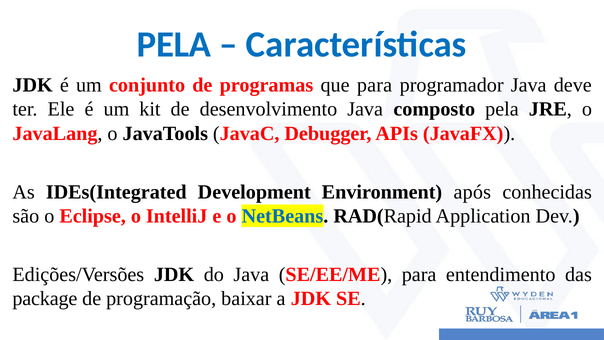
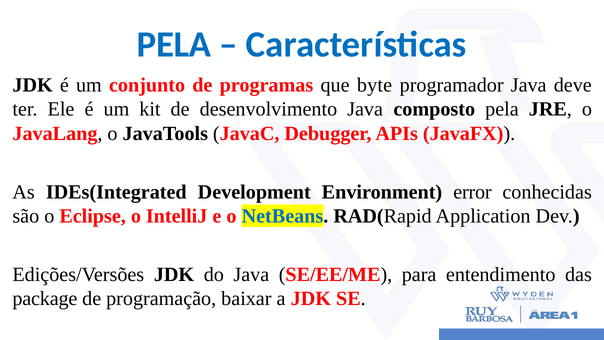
que para: para -> byte
após: após -> error
